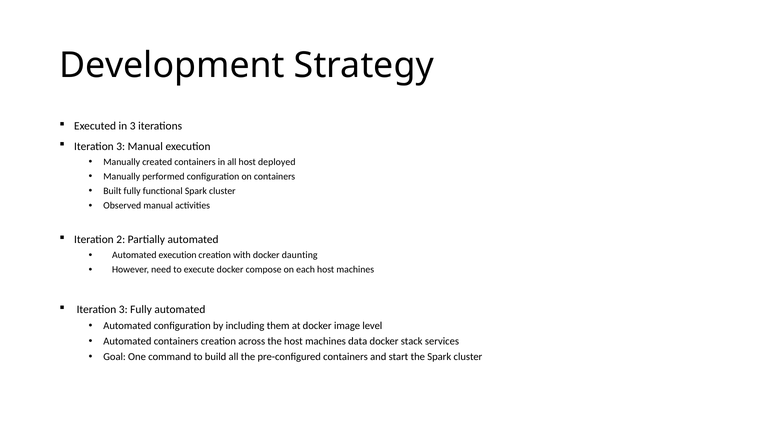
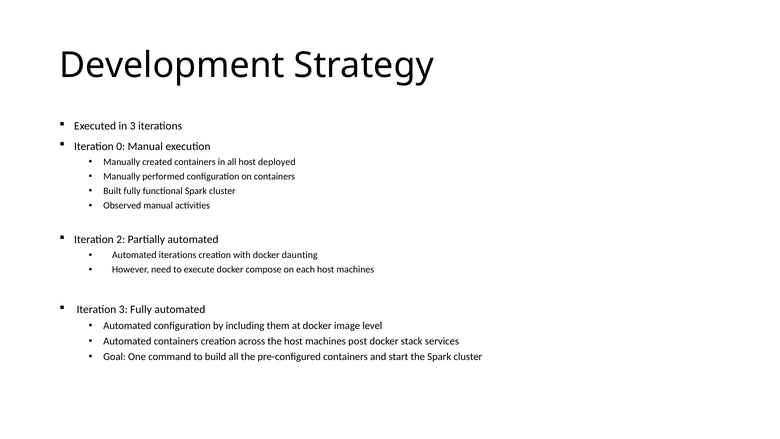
3 at (121, 146): 3 -> 0
Automated execution: execution -> iterations
data: data -> post
